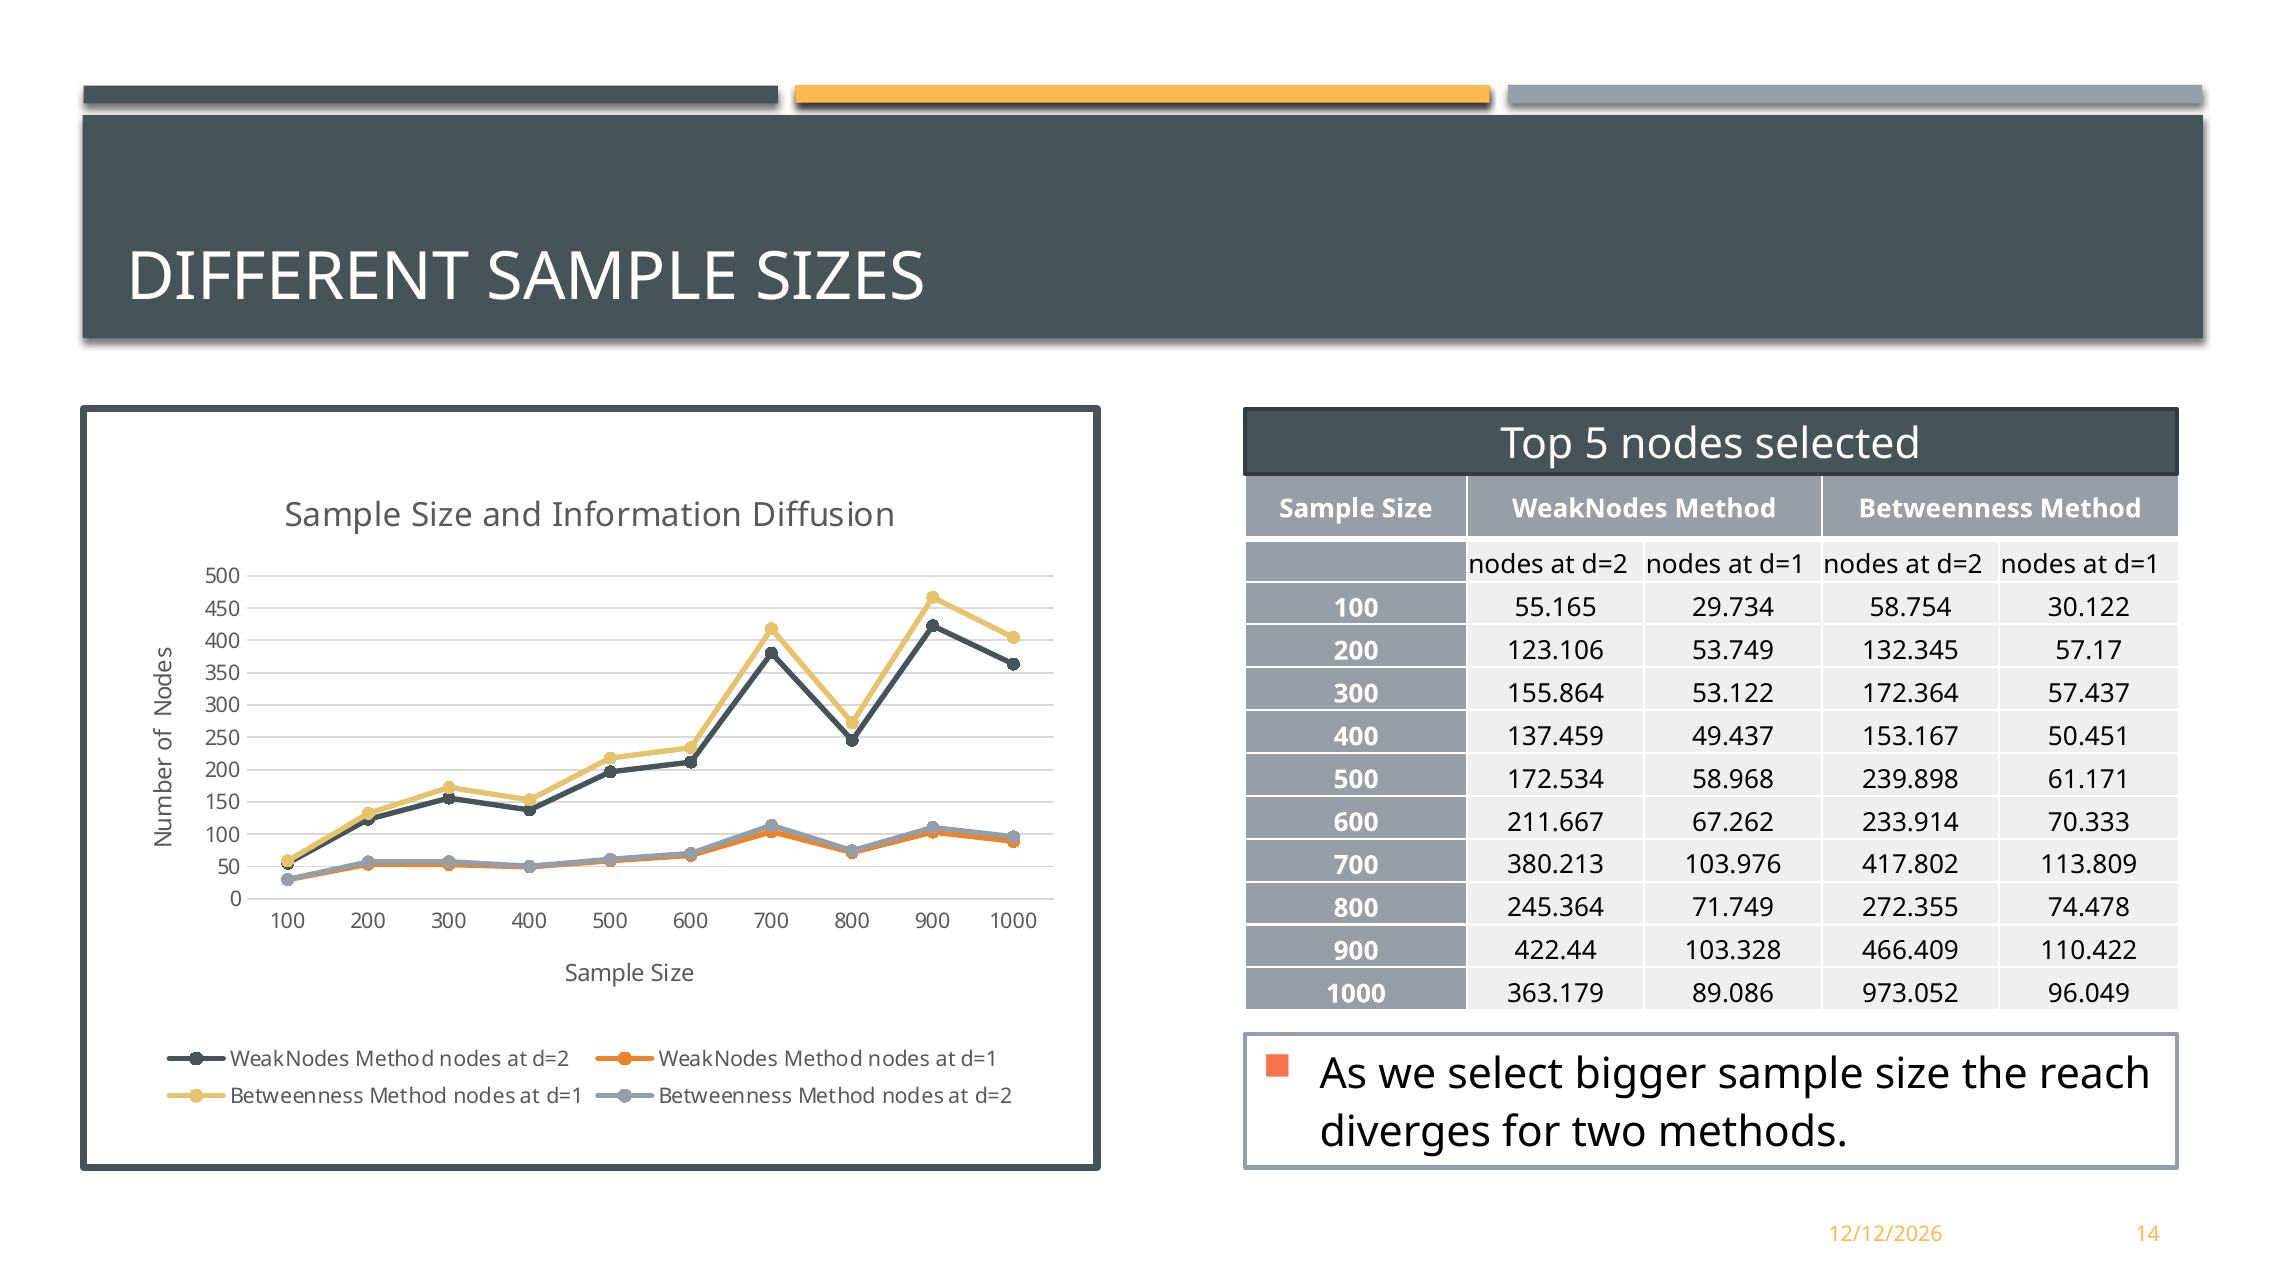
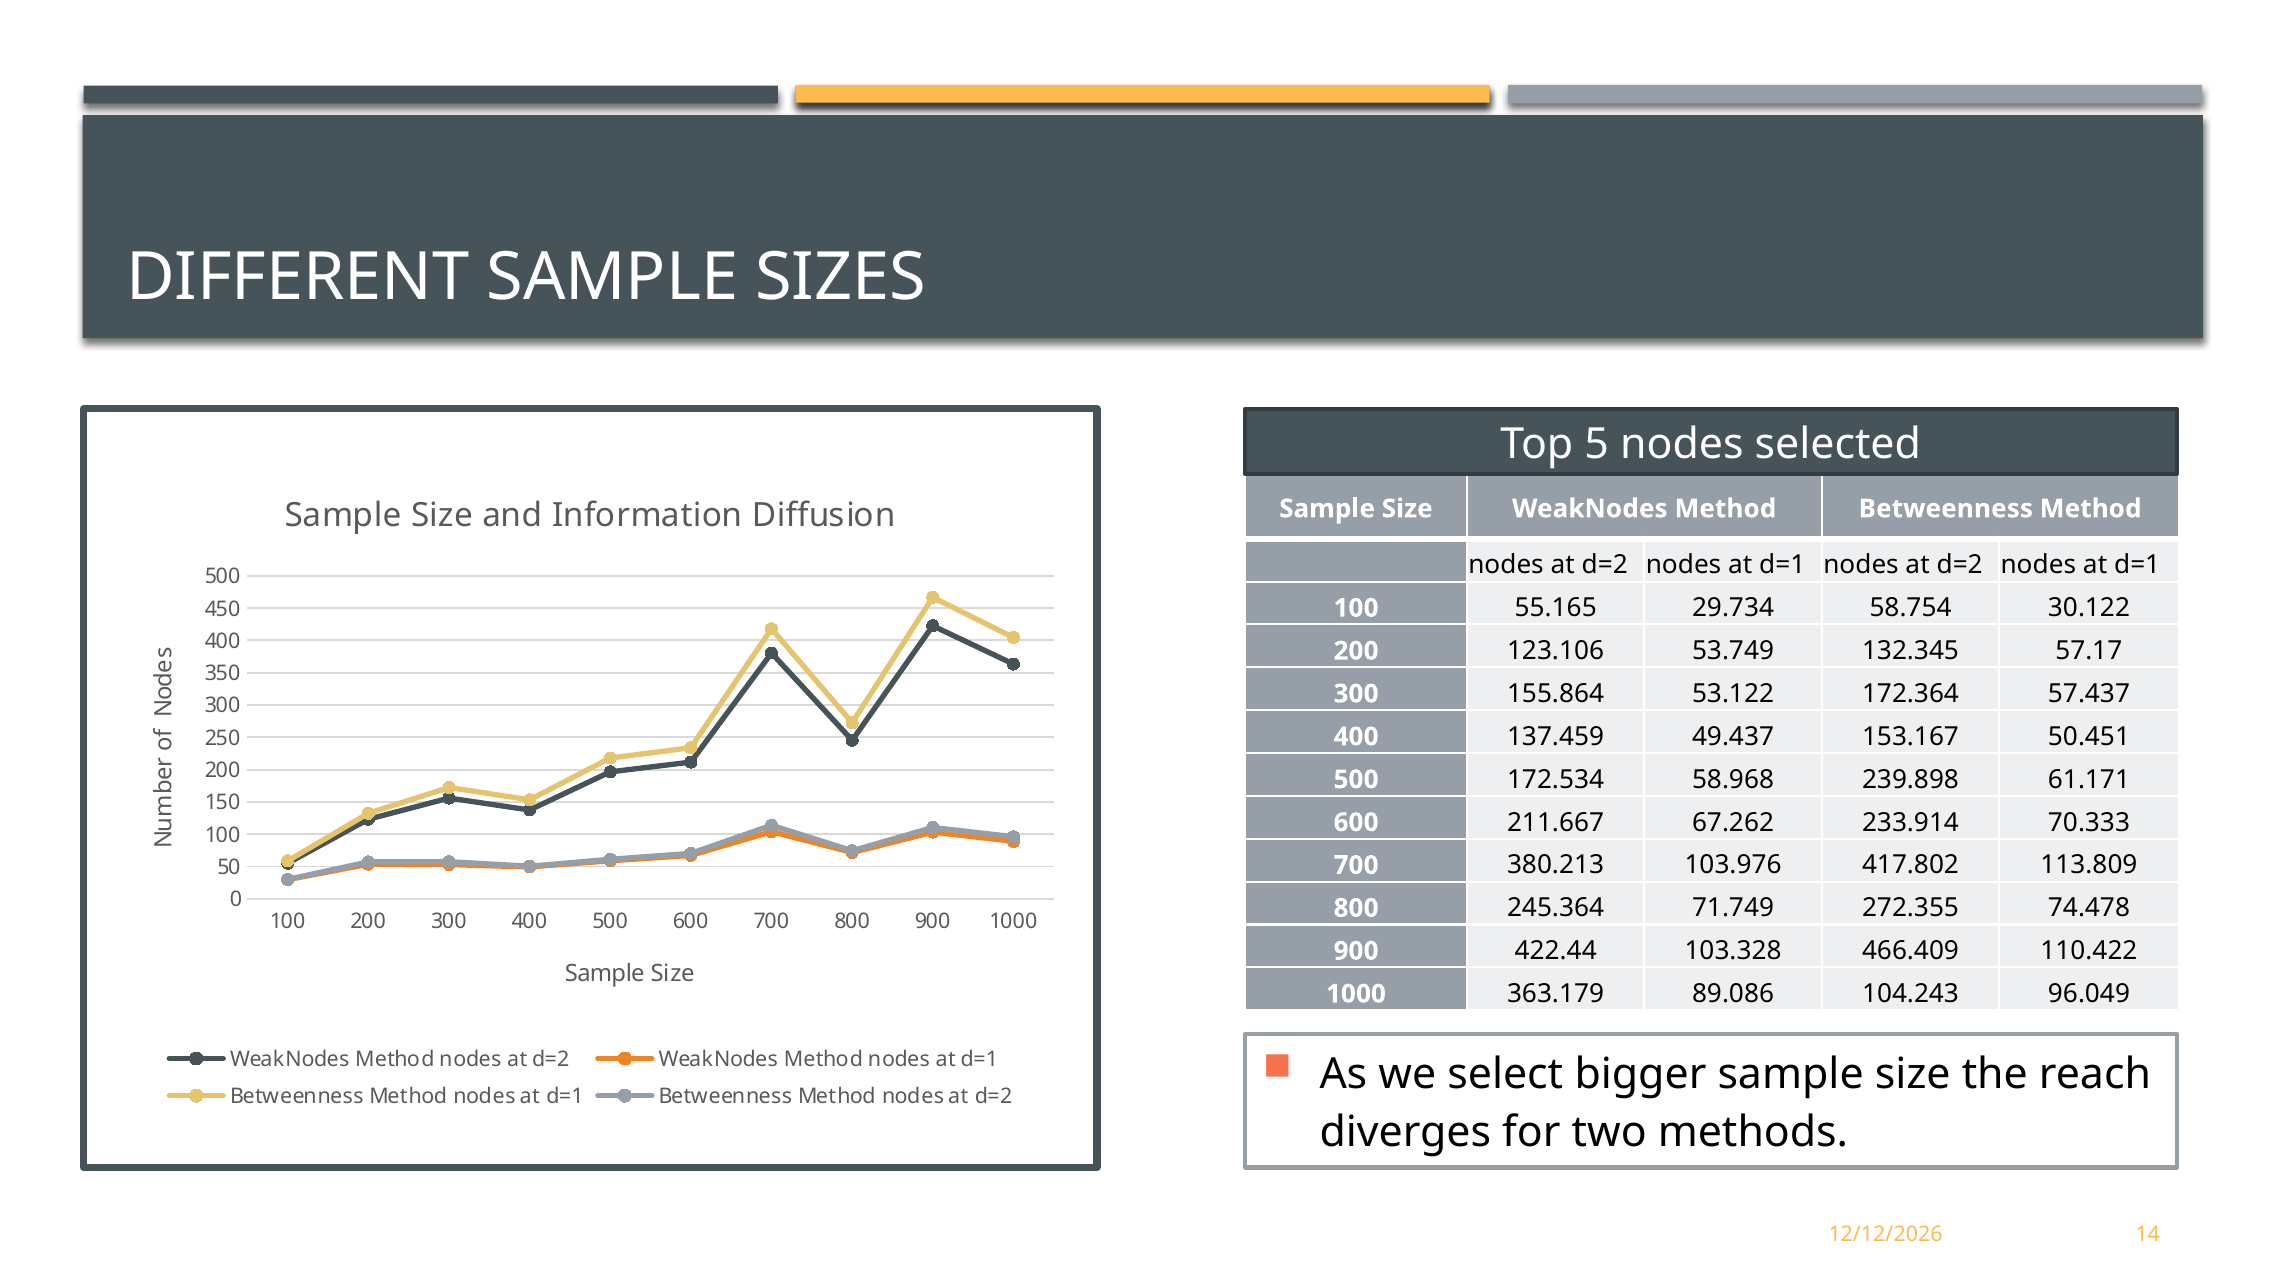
973.052: 973.052 -> 104.243
